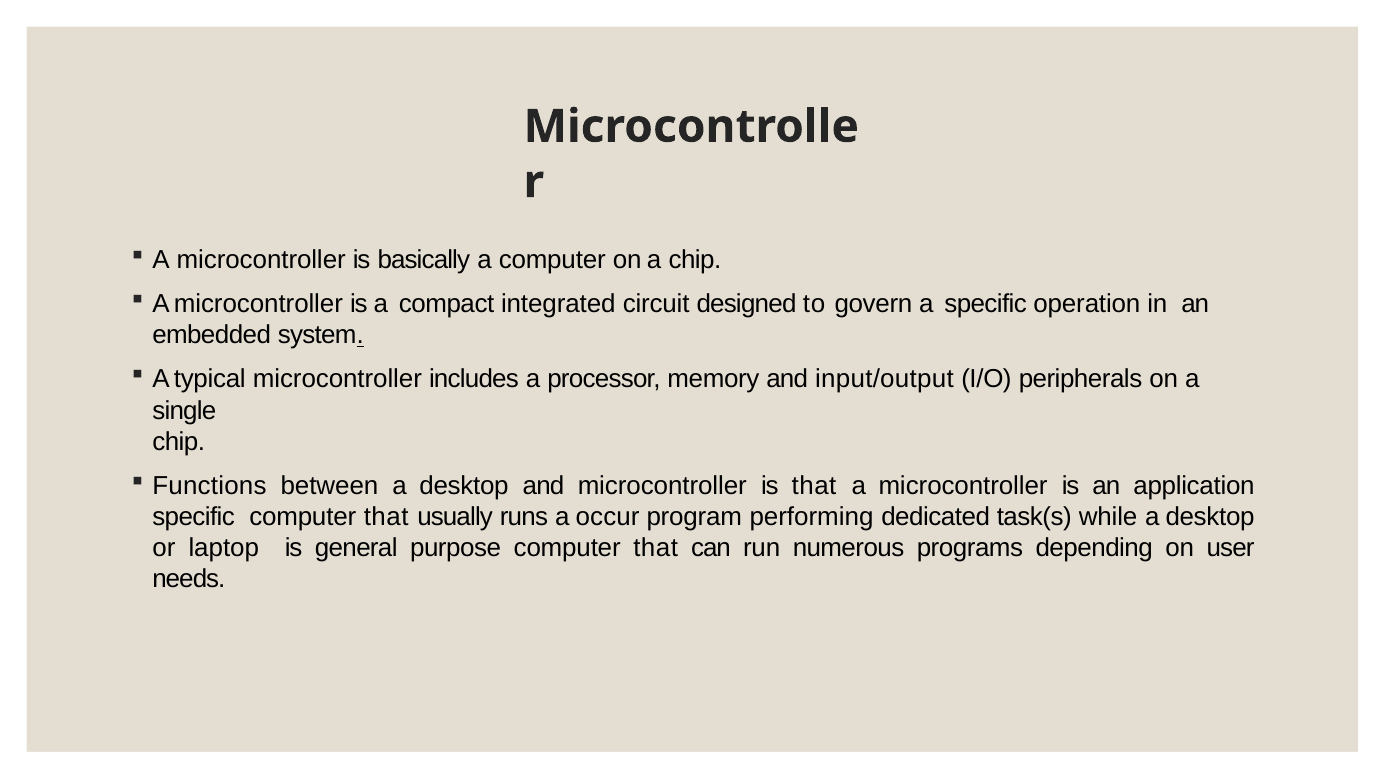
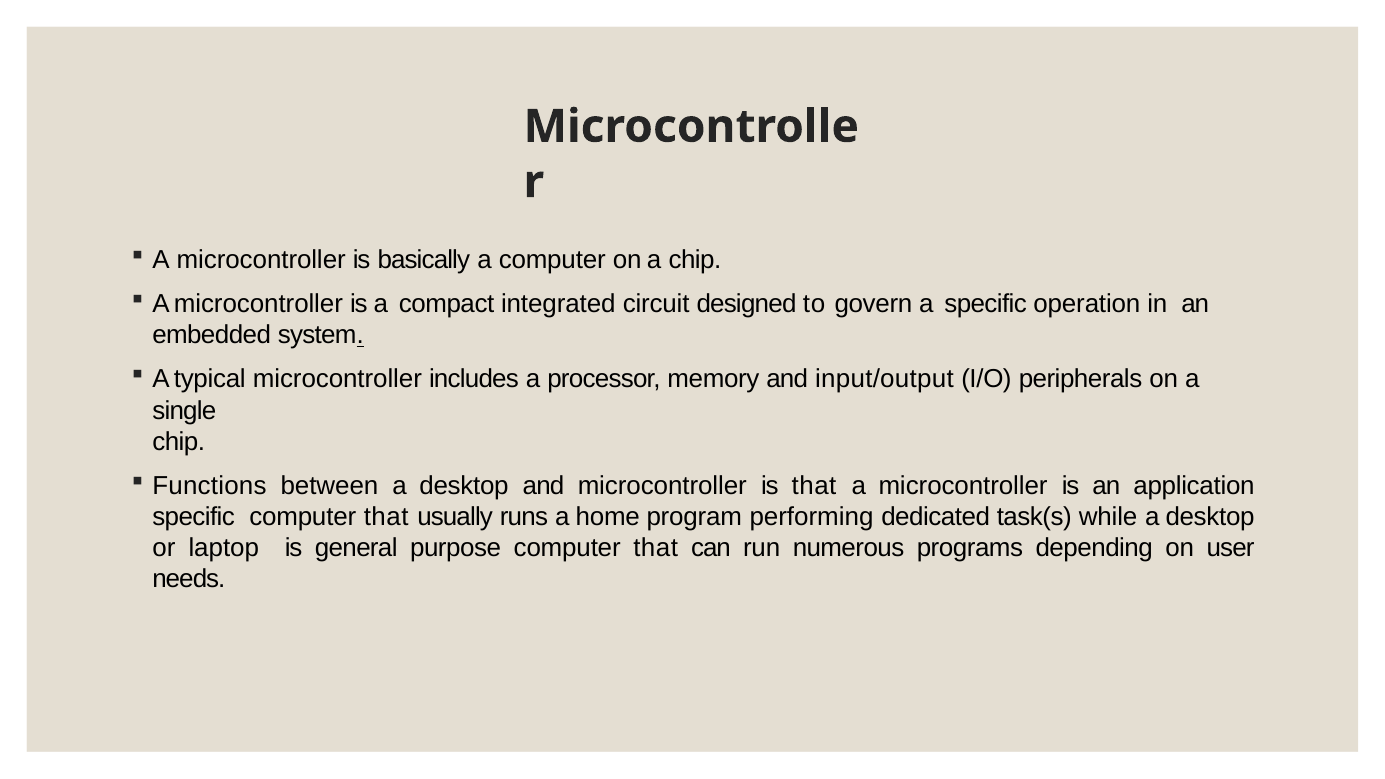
occur: occur -> home
